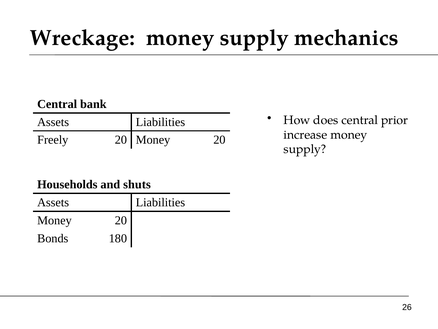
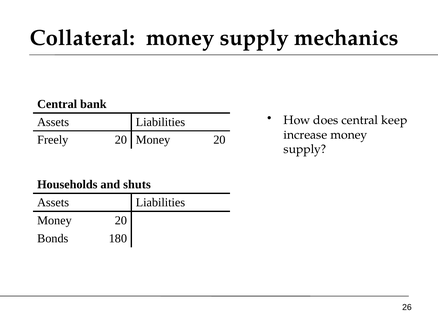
Wreckage: Wreckage -> Collateral
prior: prior -> keep
